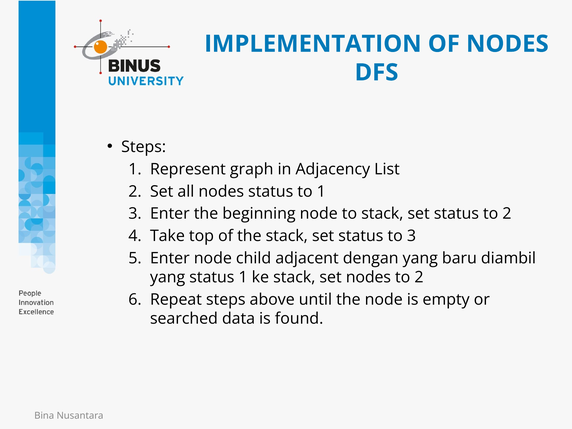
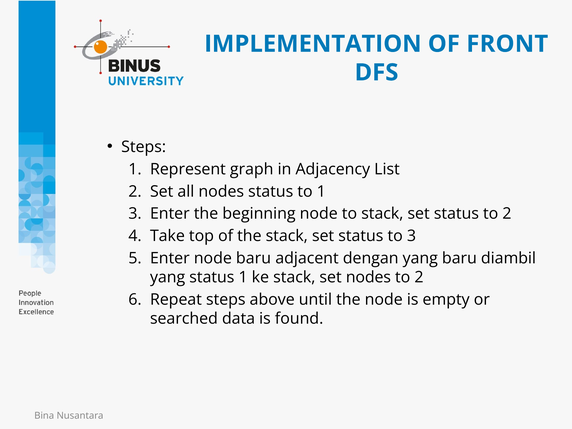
OF NODES: NODES -> FRONT
node child: child -> baru
